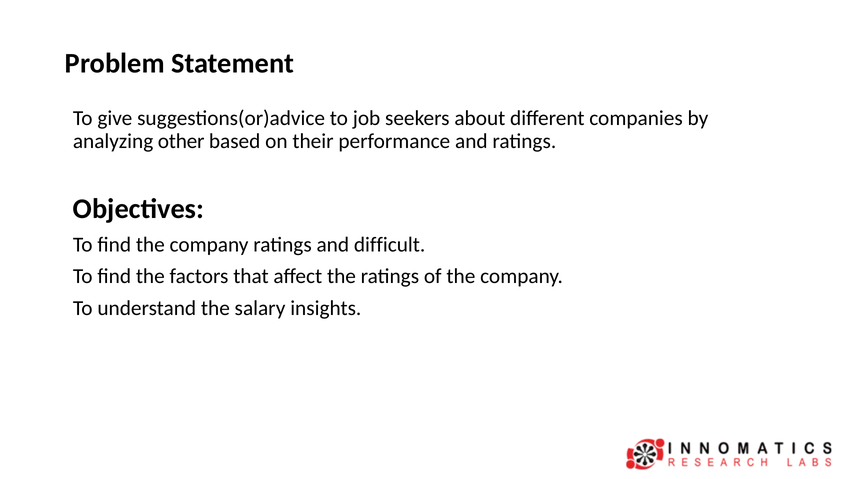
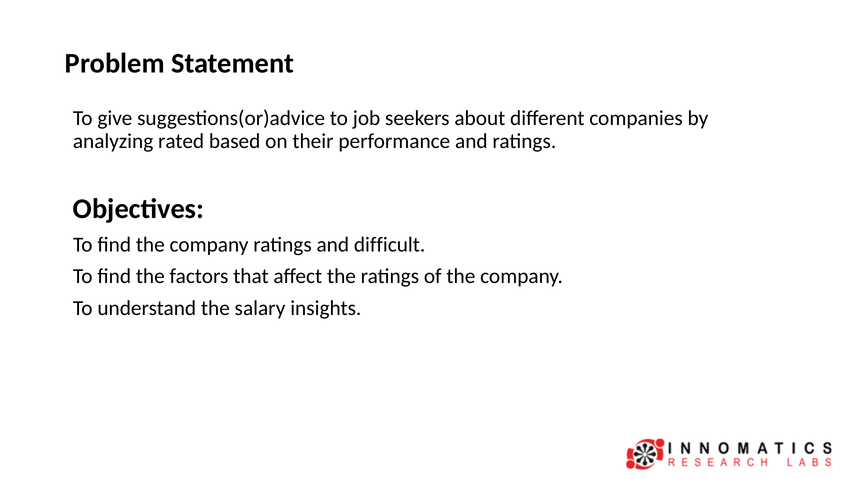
other: other -> rated
